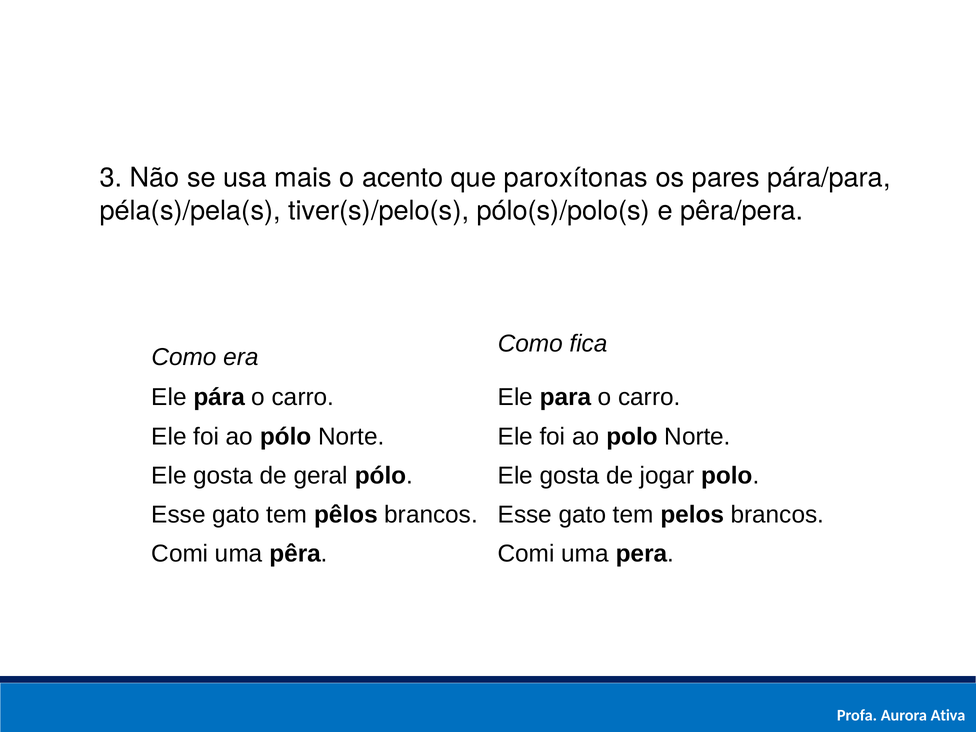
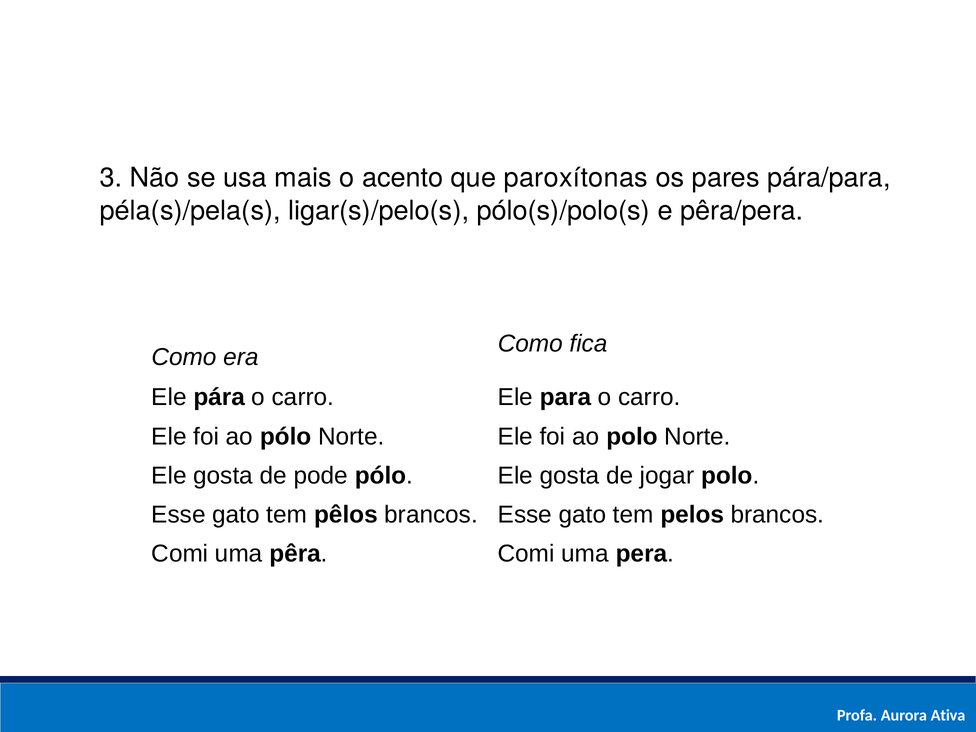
tiver(s)/pelo(s: tiver(s)/pelo(s -> ligar(s)/pelo(s
geral: geral -> pode
